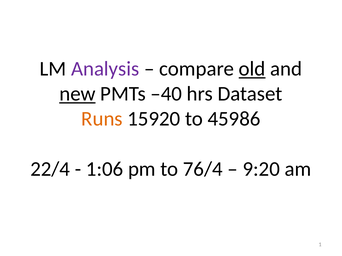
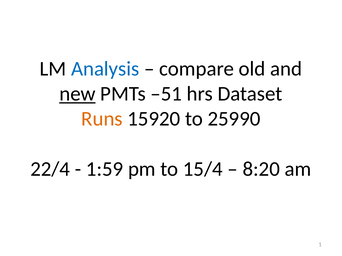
Analysis colour: purple -> blue
old underline: present -> none
–40: –40 -> –51
45986: 45986 -> 25990
1:06: 1:06 -> 1:59
76/4: 76/4 -> 15/4
9:20: 9:20 -> 8:20
